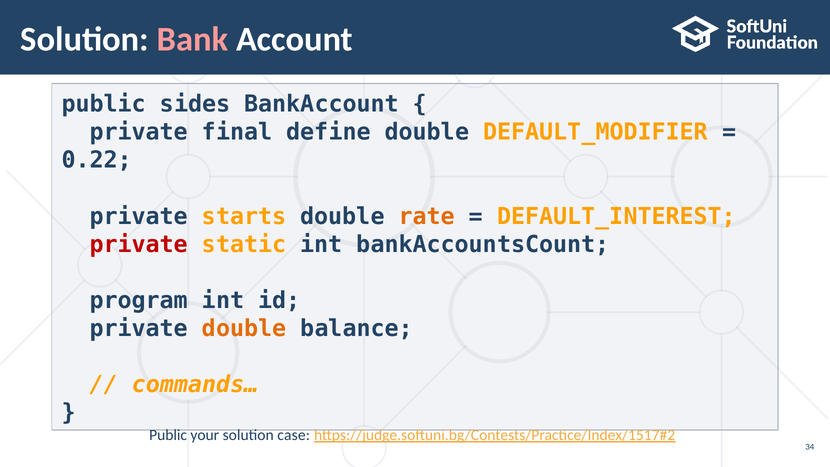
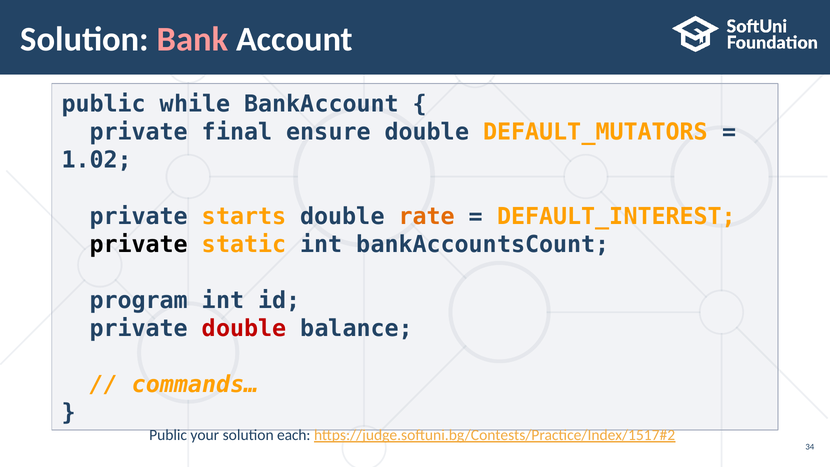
sides: sides -> while
define: define -> ensure
DEFAULT_MODIFIER: DEFAULT_MODIFIER -> DEFAULT_MUTATORS
0.22: 0.22 -> 1.02
private at (139, 244) colour: red -> black
double at (244, 328) colour: orange -> red
case: case -> each
